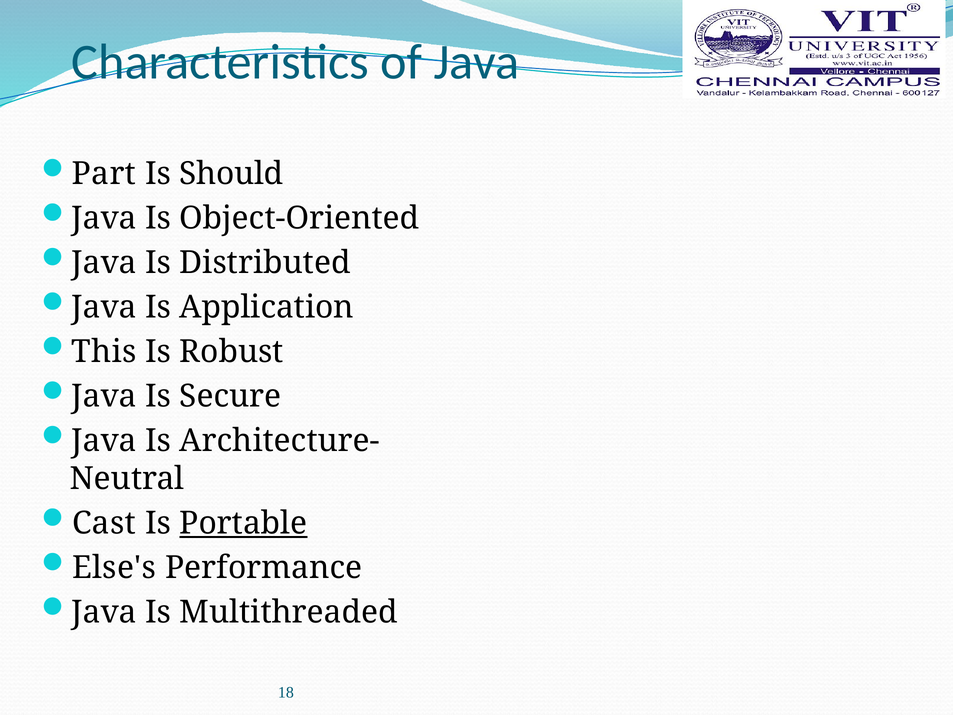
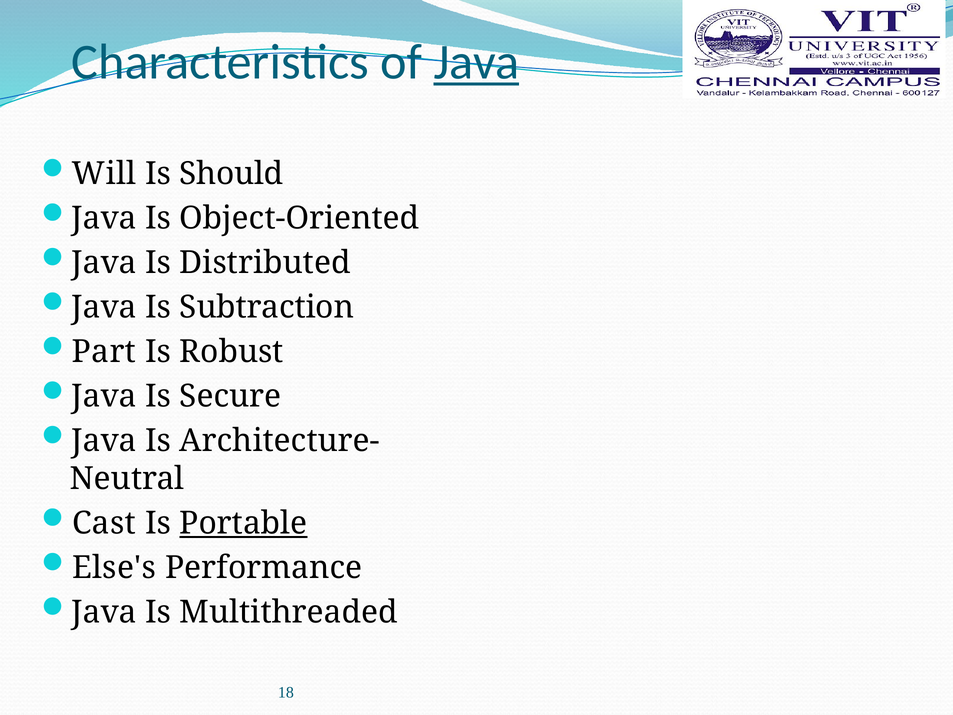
Java at (477, 62) underline: none -> present
Part: Part -> Will
Application: Application -> Subtraction
This: This -> Part
